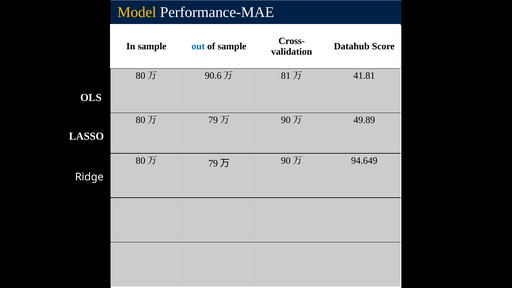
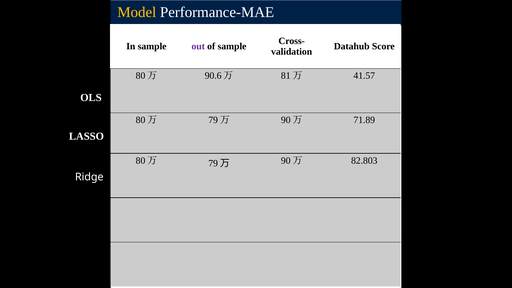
out colour: blue -> purple
41.81: 41.81 -> 41.57
49.89: 49.89 -> 71.89
94.649: 94.649 -> 82.803
